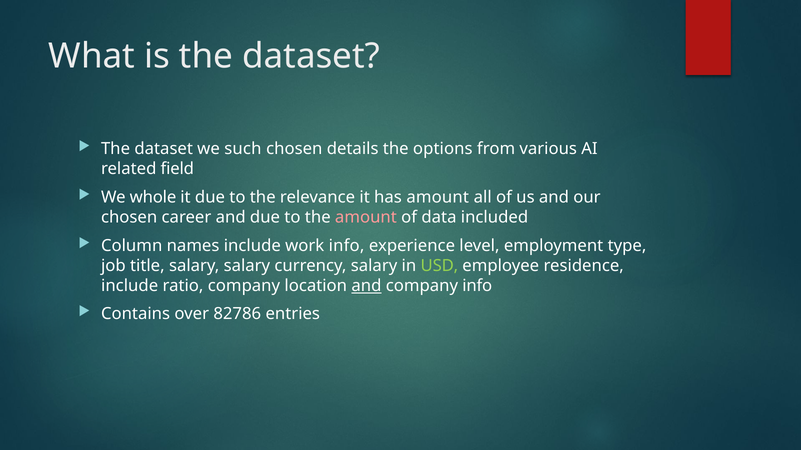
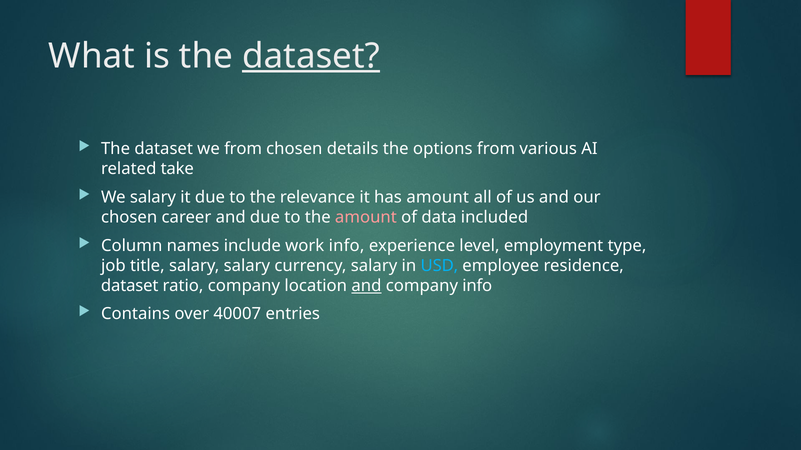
dataset at (311, 56) underline: none -> present
we such: such -> from
field: field -> take
We whole: whole -> salary
USD colour: light green -> light blue
include at (130, 286): include -> dataset
82786: 82786 -> 40007
